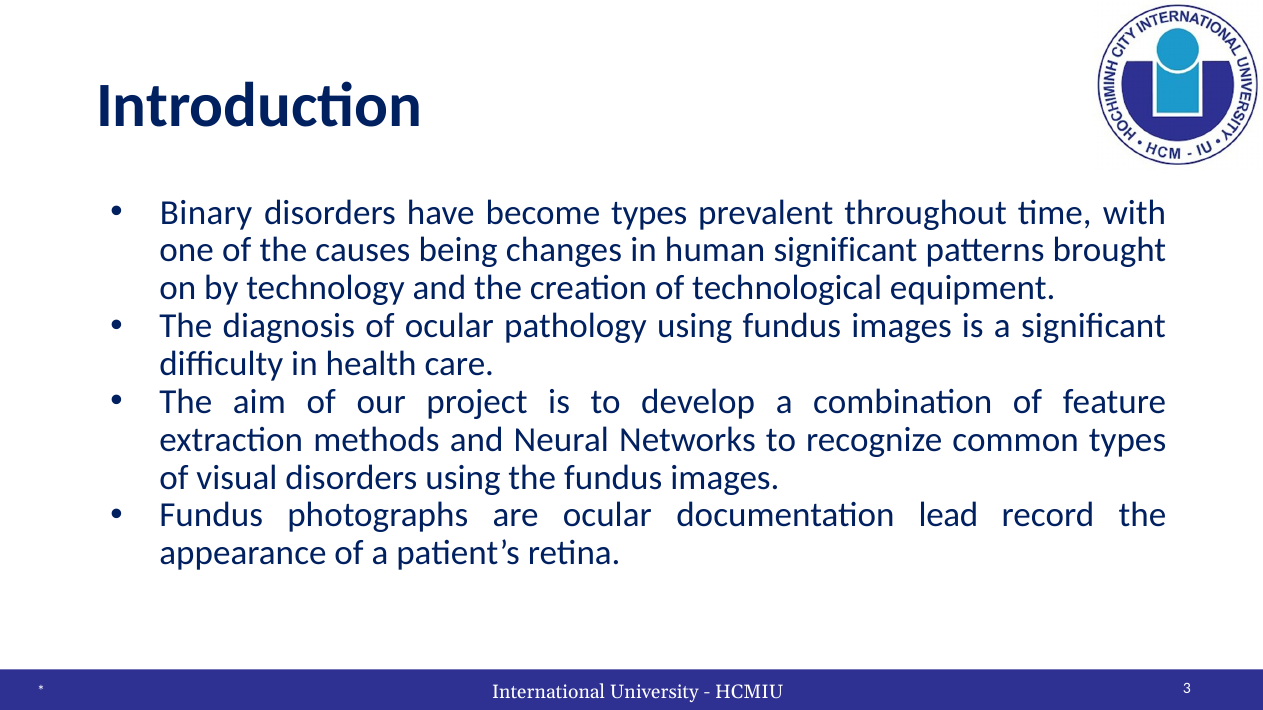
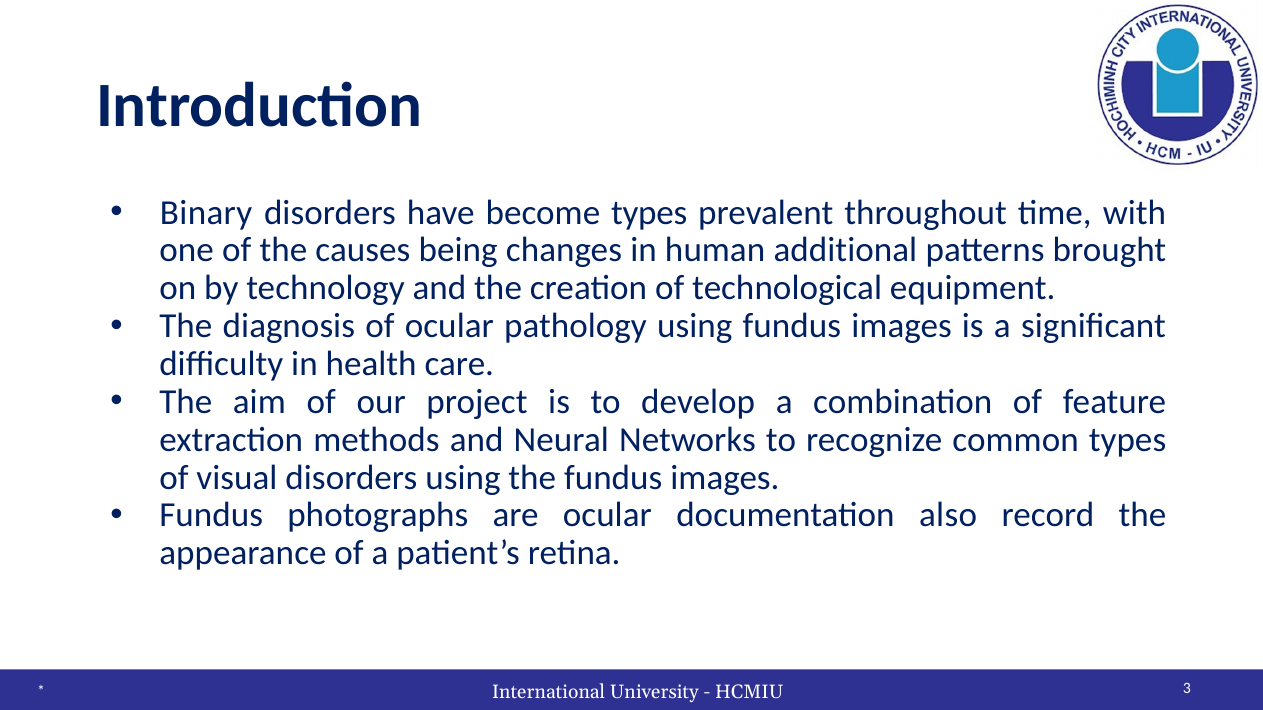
human significant: significant -> additional
lead: lead -> also
